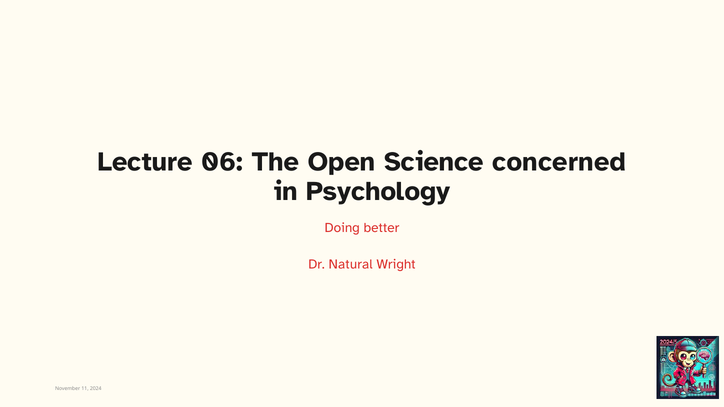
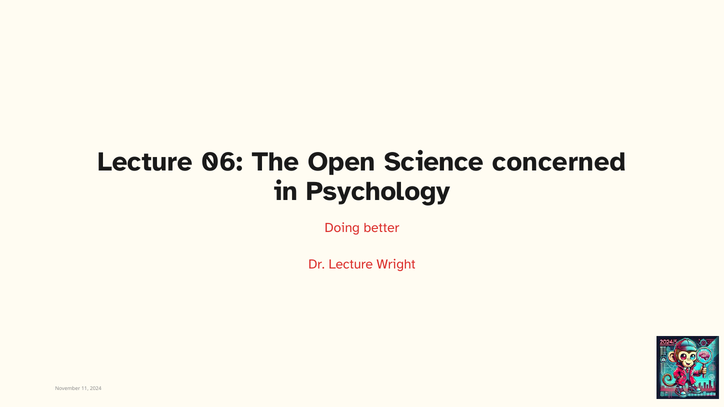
Dr Natural: Natural -> Lecture
